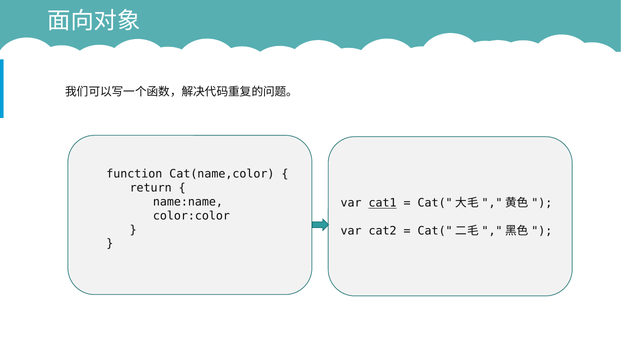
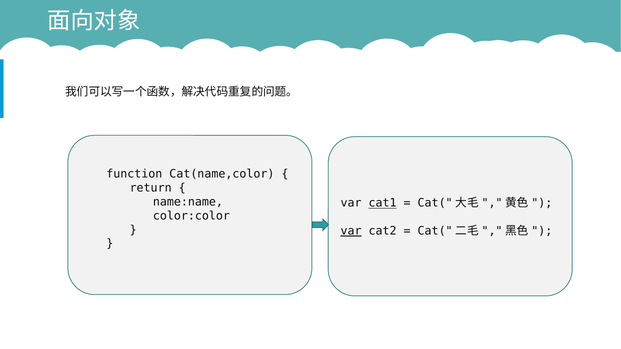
var at (351, 231) underline: none -> present
